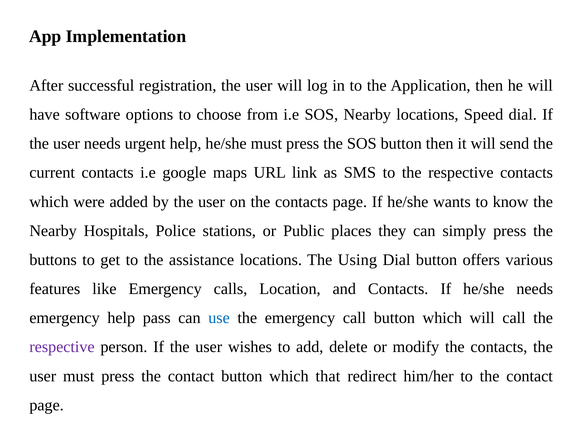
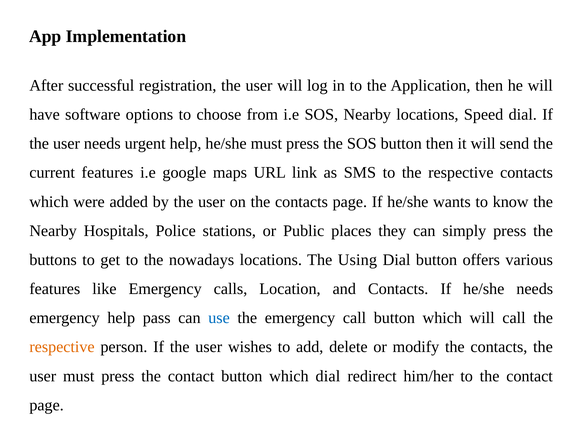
current contacts: contacts -> features
assistance: assistance -> nowadays
respective at (62, 347) colour: purple -> orange
which that: that -> dial
